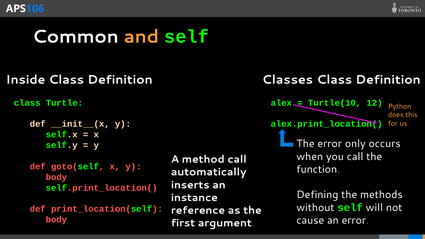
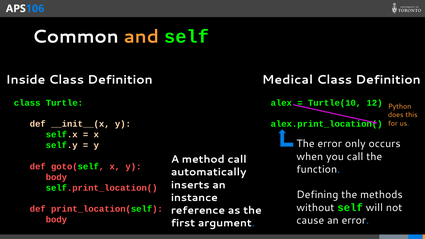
Classes: Classes -> Medical
